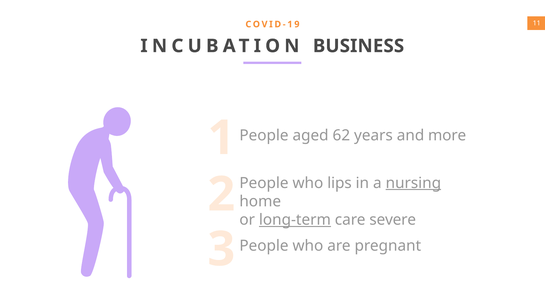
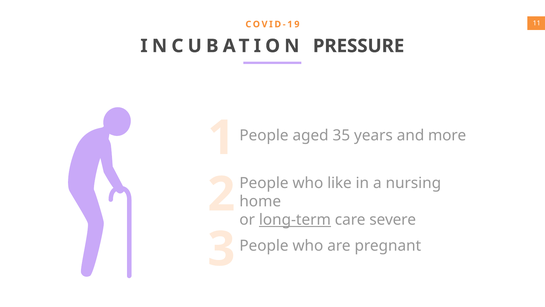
BUSINESS: BUSINESS -> PRESSURE
62: 62 -> 35
lips: lips -> like
nursing underline: present -> none
